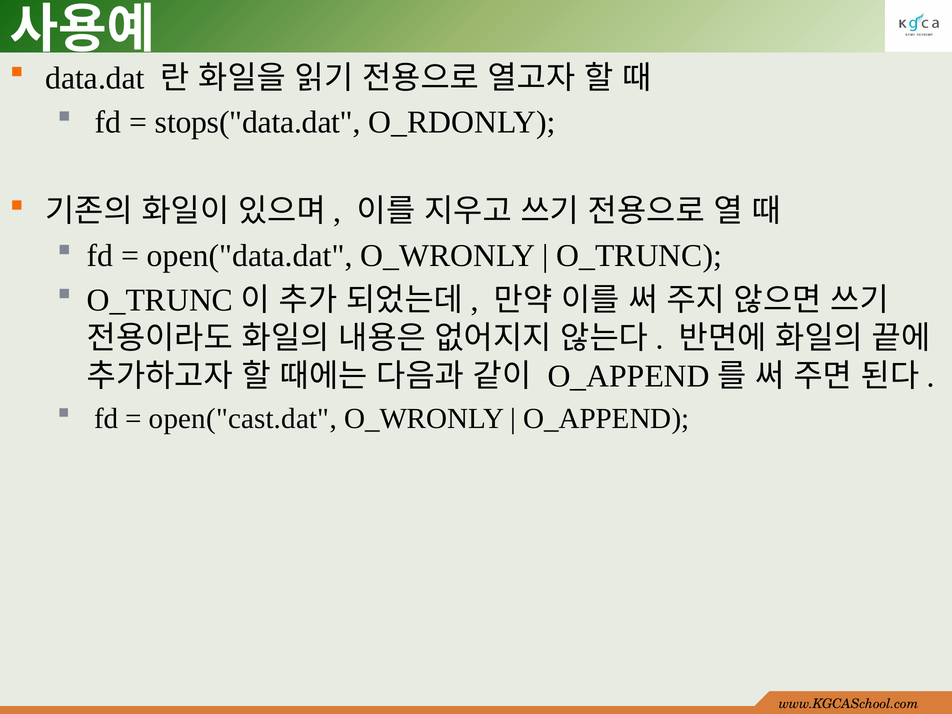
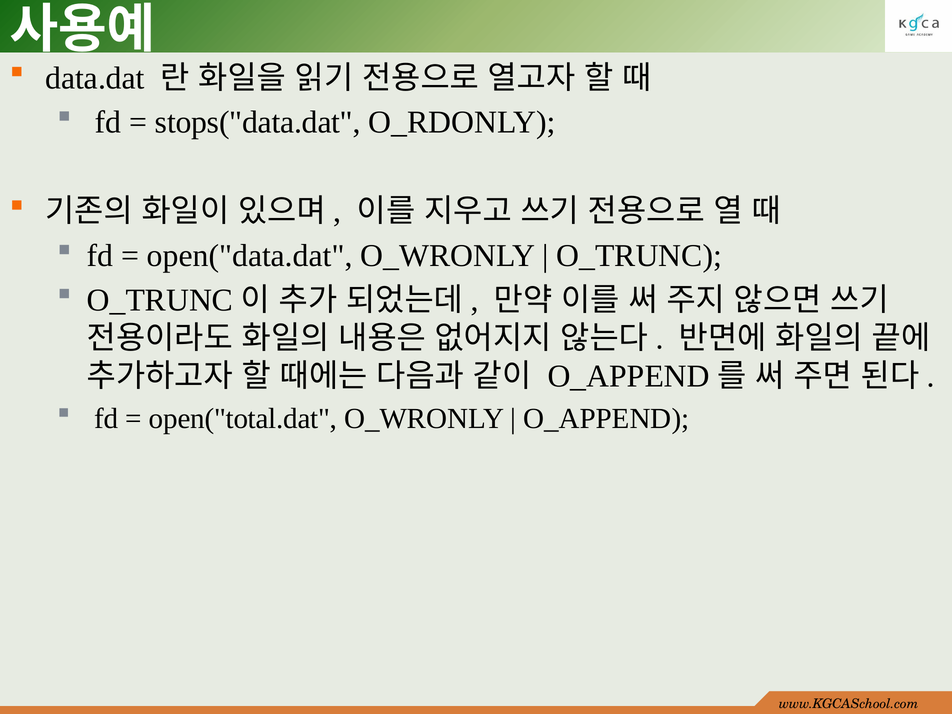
open("cast.dat: open("cast.dat -> open("total.dat
